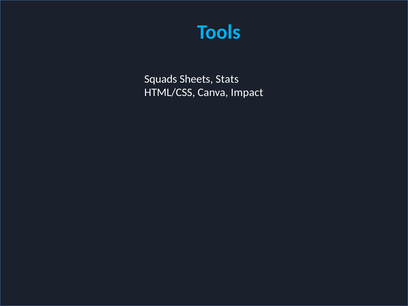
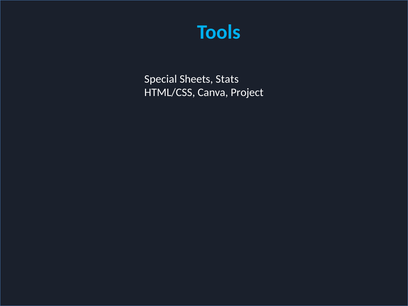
Squads: Squads -> Special
Impact: Impact -> Project
